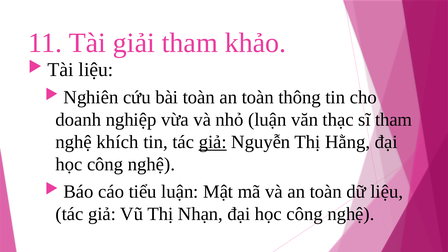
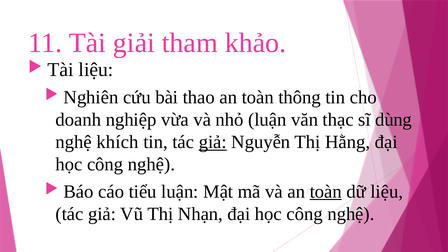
bài toàn: toàn -> thao
sĩ tham: tham -> dùng
toàn at (326, 192) underline: none -> present
